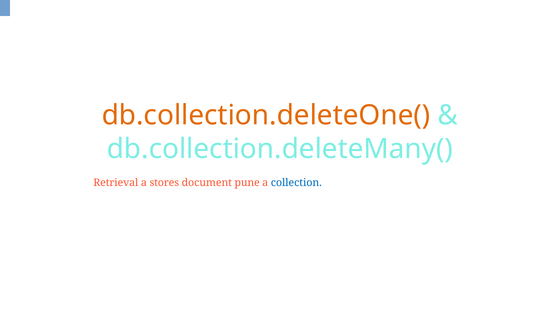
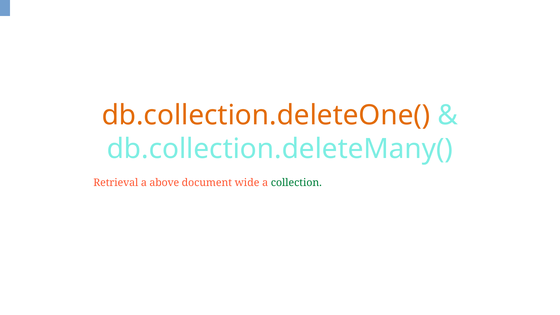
stores: stores -> above
pune: pune -> wide
collection colour: blue -> green
